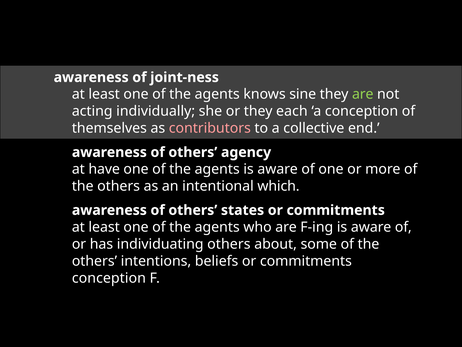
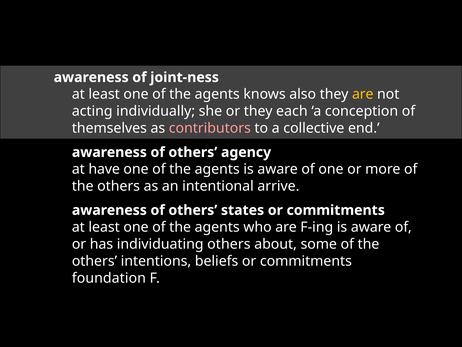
sine: sine -> also
are at (363, 94) colour: light green -> yellow
which: which -> arrive
conception at (109, 278): conception -> foundation
